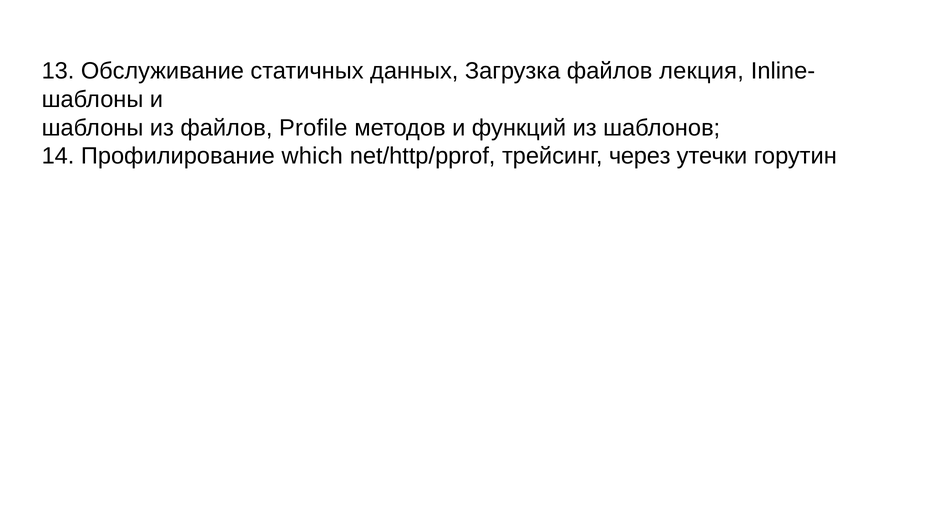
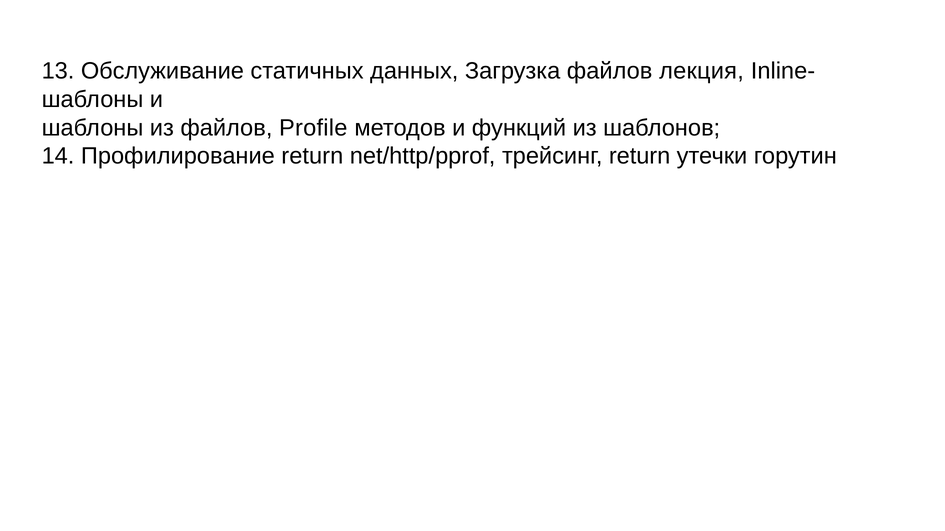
Профилирование which: which -> return
трейсинг через: через -> return
